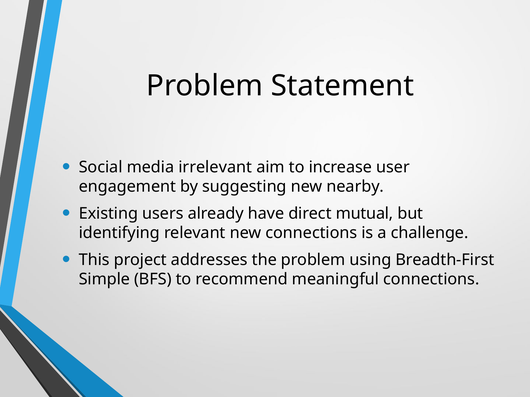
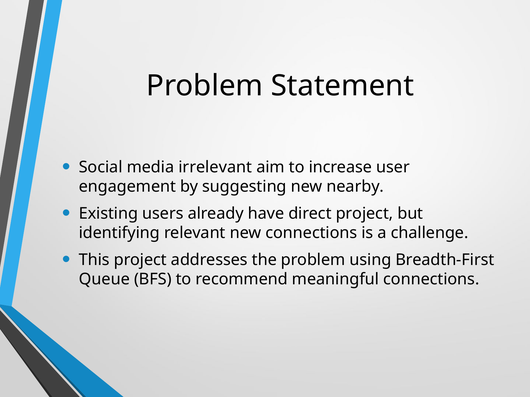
direct mutual: mutual -> project
Simple: Simple -> Queue
